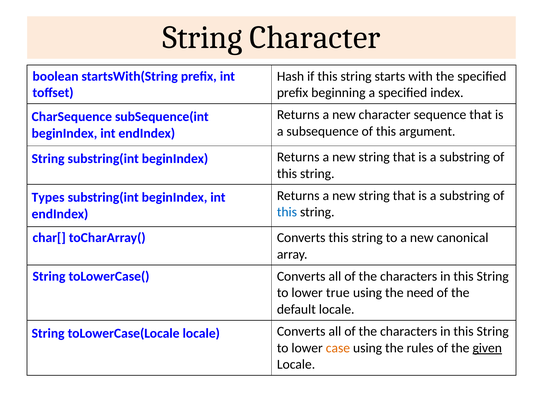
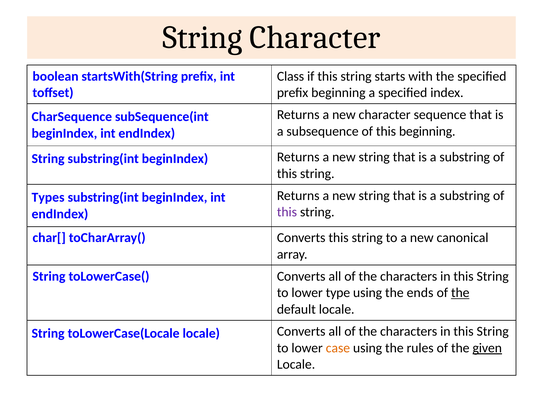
Hash: Hash -> Class
this argument: argument -> beginning
this at (287, 212) colour: blue -> purple
true: true -> type
need: need -> ends
the at (460, 293) underline: none -> present
